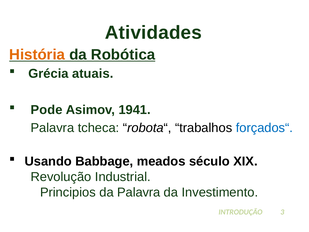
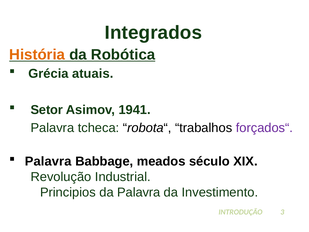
Atividades: Atividades -> Integrados
Pode: Pode -> Setor
forçados“ colour: blue -> purple
Usando at (48, 161): Usando -> Palavra
